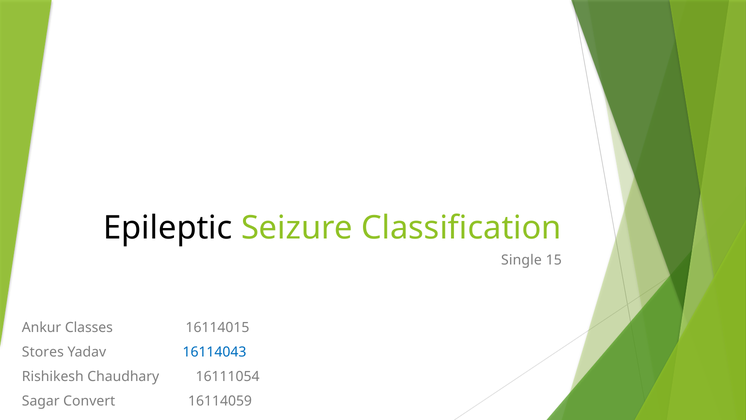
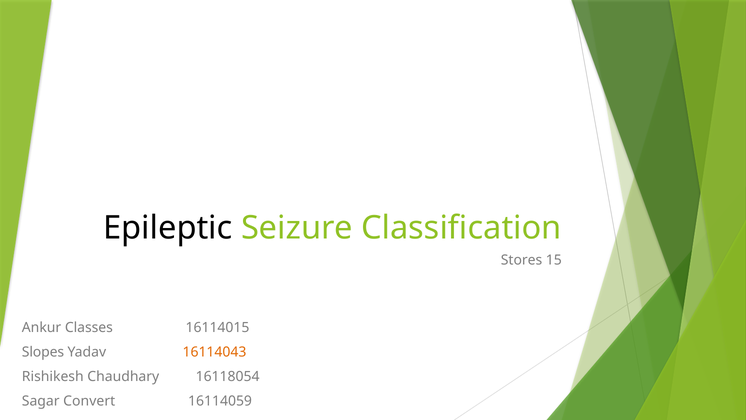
Single: Single -> Stores
Stores: Stores -> Slopes
16114043 colour: blue -> orange
16111054: 16111054 -> 16118054
